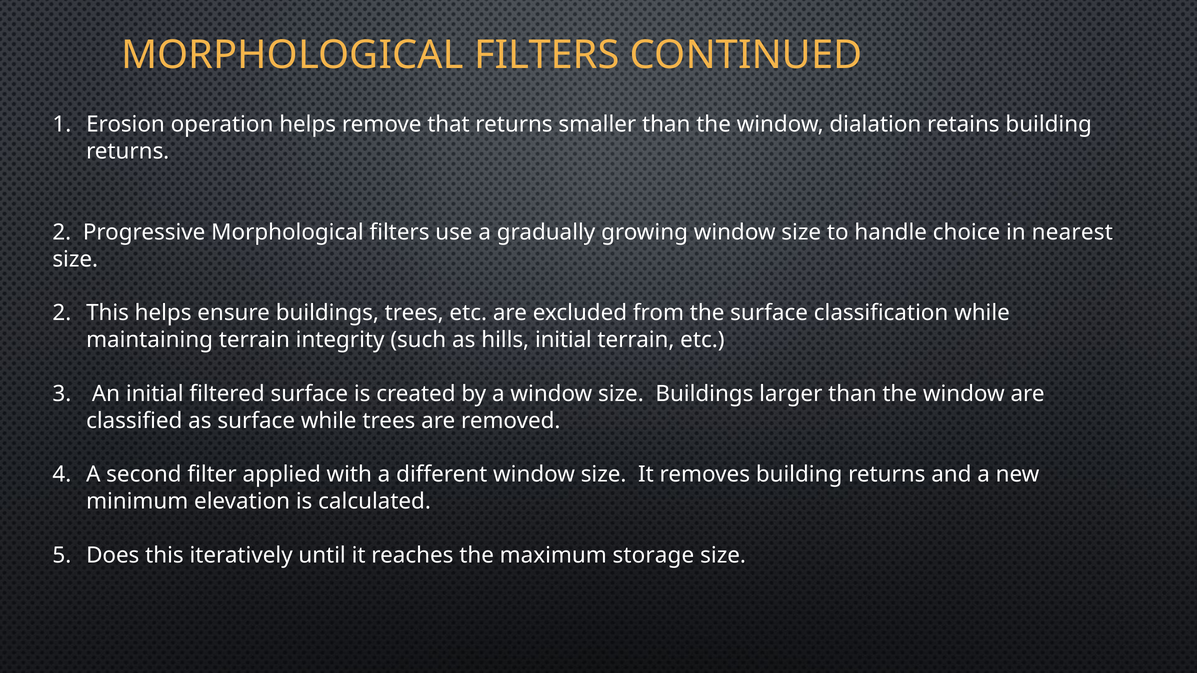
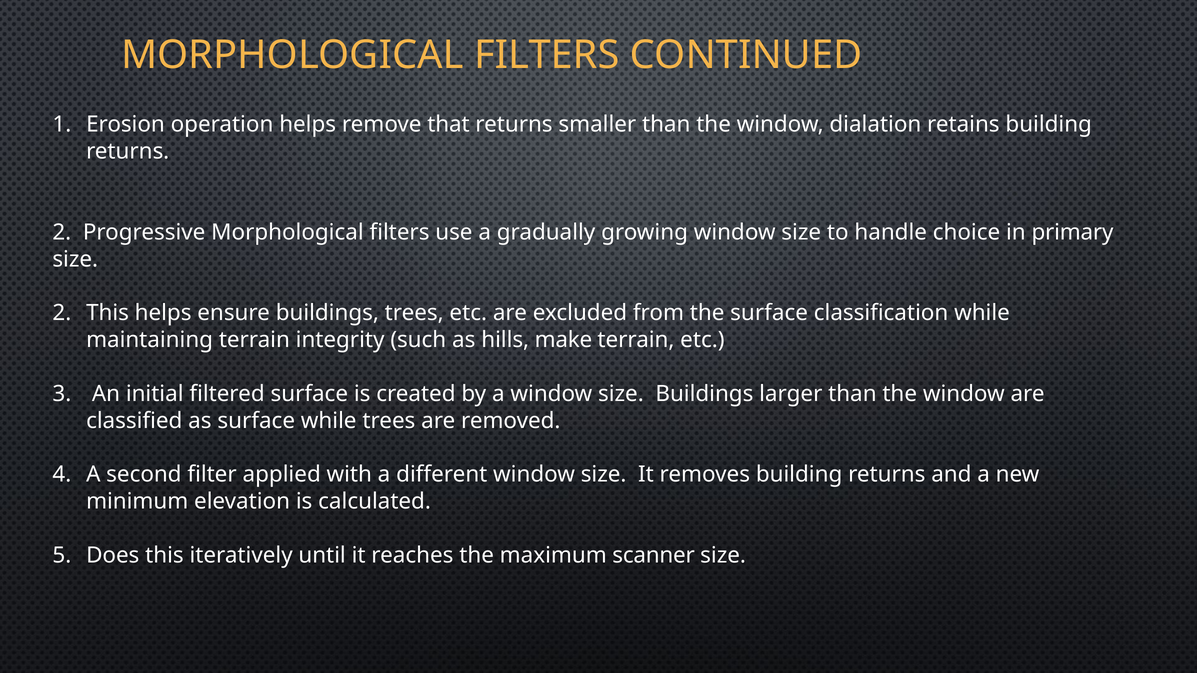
nearest: nearest -> primary
hills initial: initial -> make
storage: storage -> scanner
